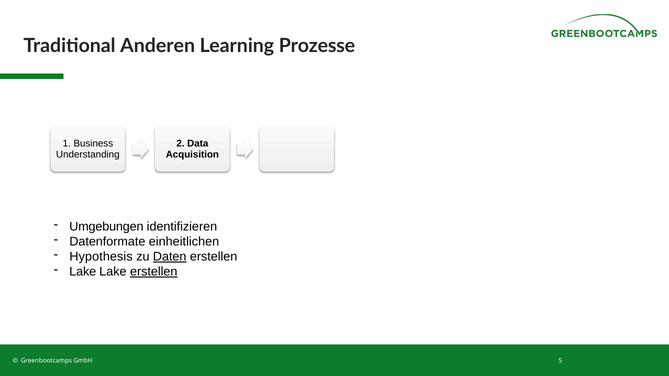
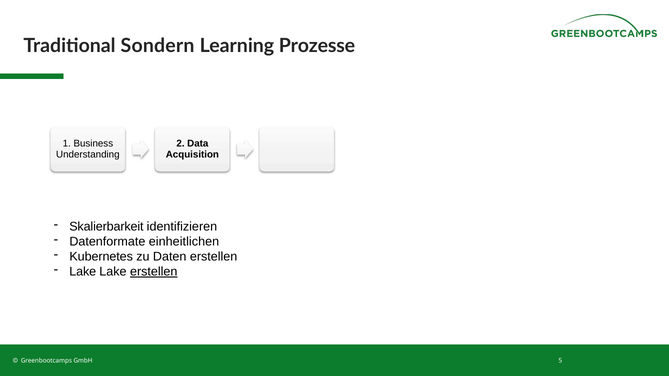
Anderen: Anderen -> Sondern
Umgebungen: Umgebungen -> Skalierbarkeit
Hypothesis: Hypothesis -> Kubernetes
Daten underline: present -> none
